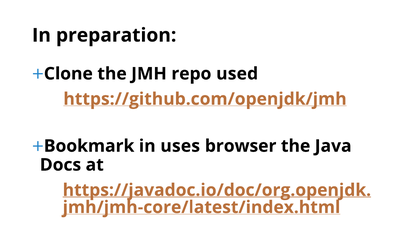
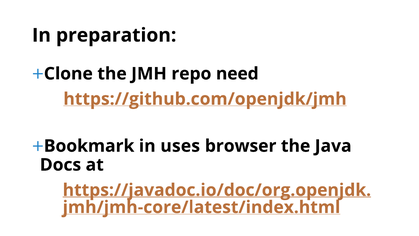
used: used -> need
